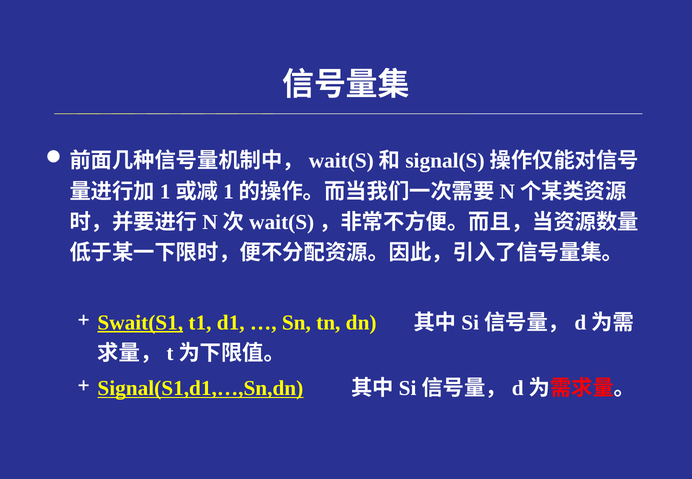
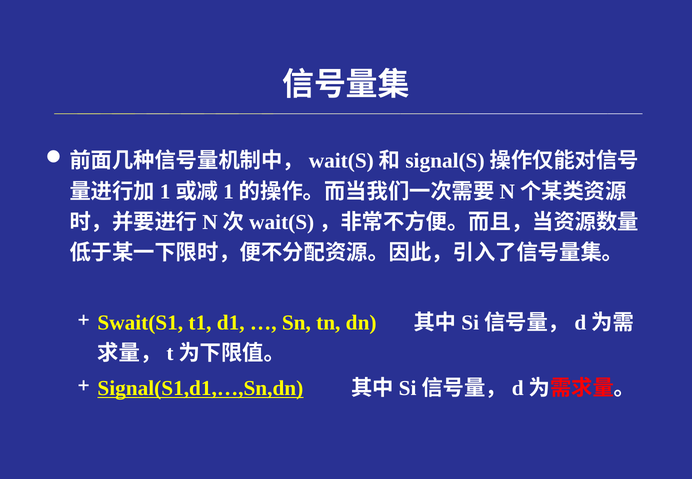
Swait(S1 underline: present -> none
